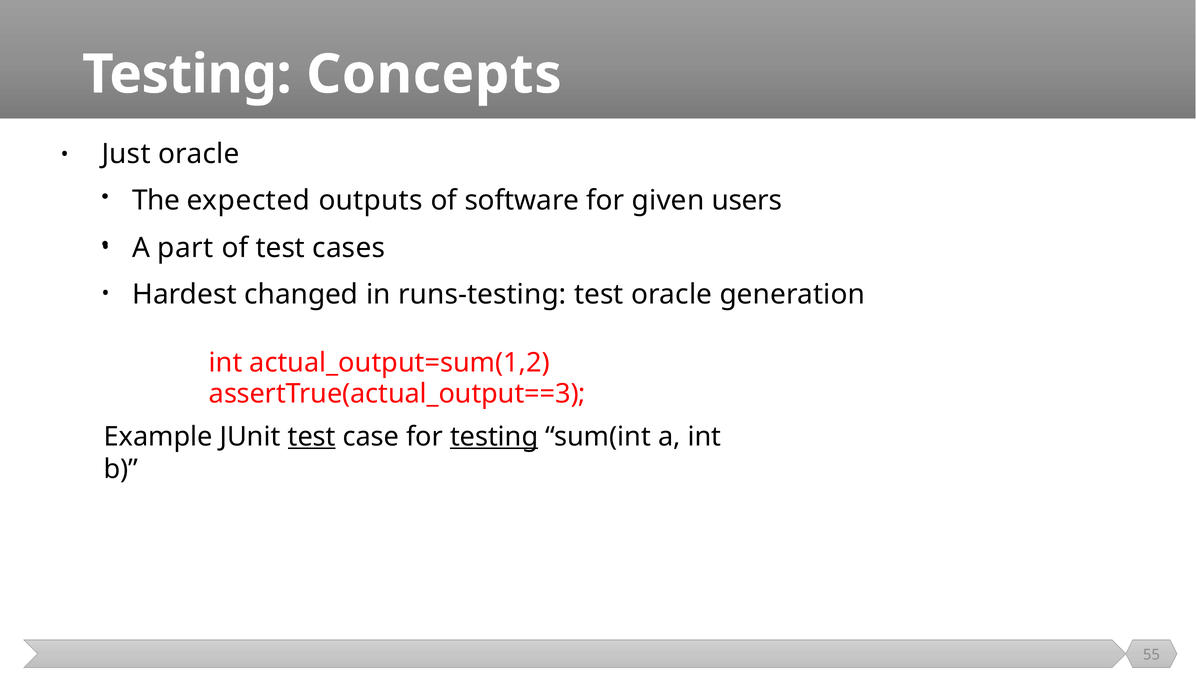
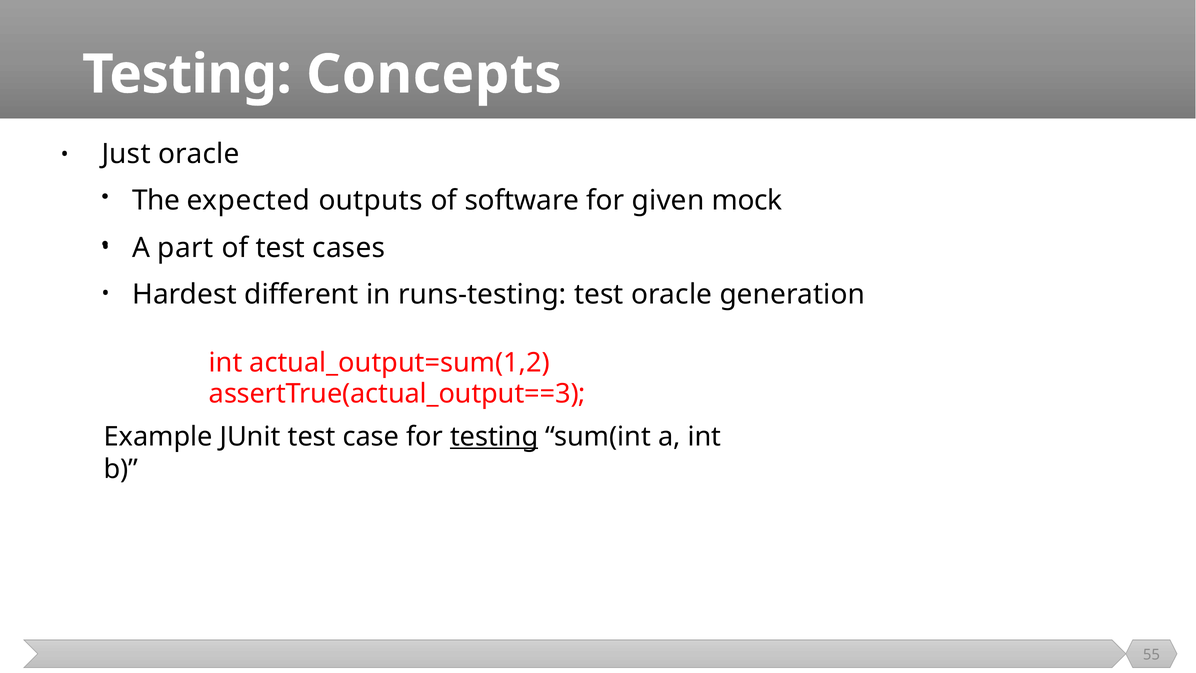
users: users -> mock
changed: changed -> different
test at (312, 437) underline: present -> none
